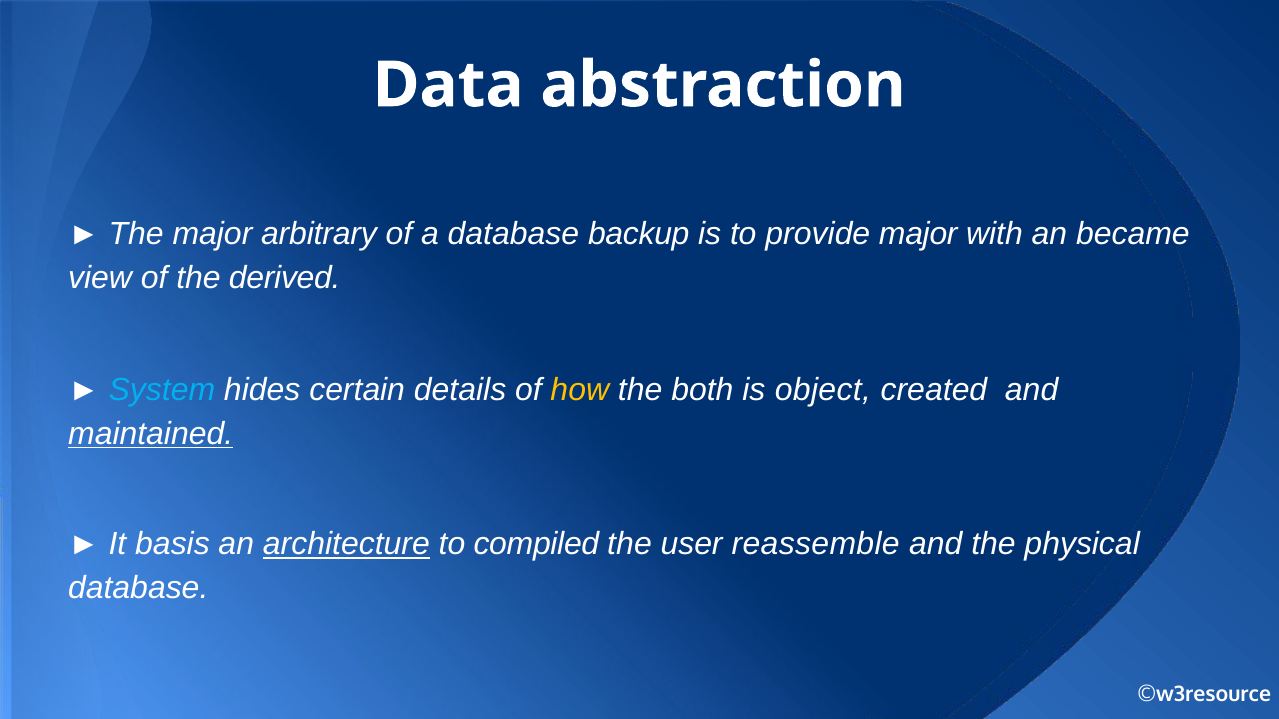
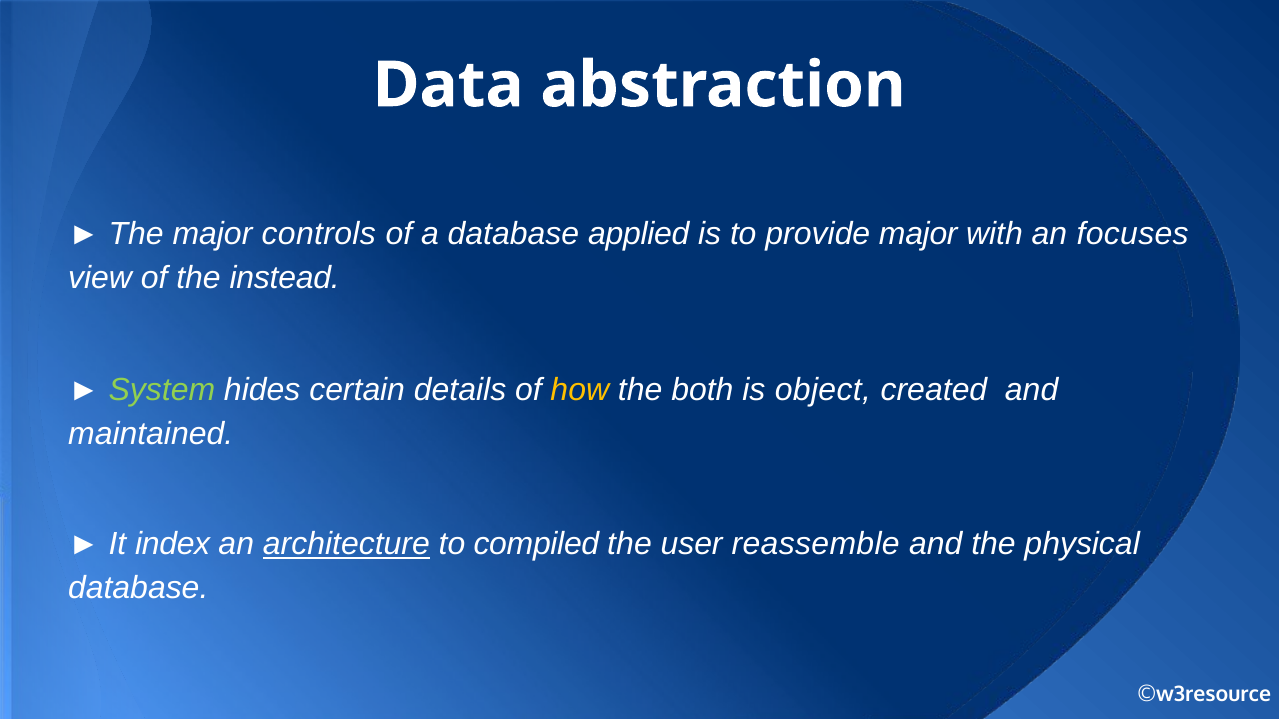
arbitrary: arbitrary -> controls
backup: backup -> applied
became: became -> focuses
derived: derived -> instead
System colour: light blue -> light green
maintained underline: present -> none
basis: basis -> index
